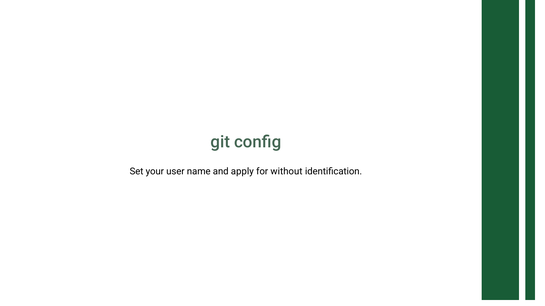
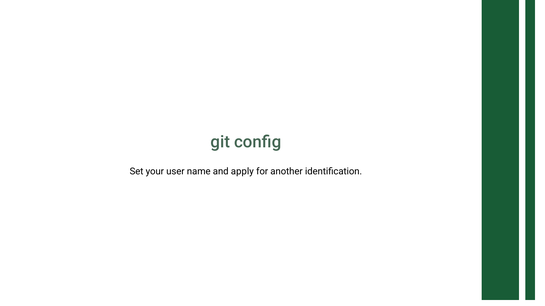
without: without -> another
